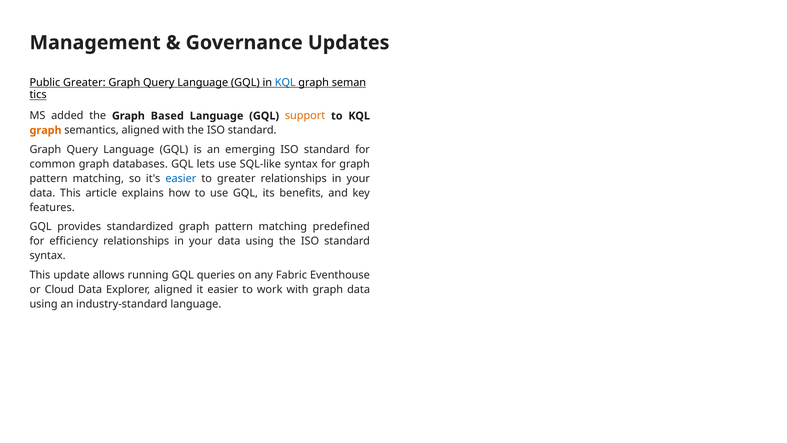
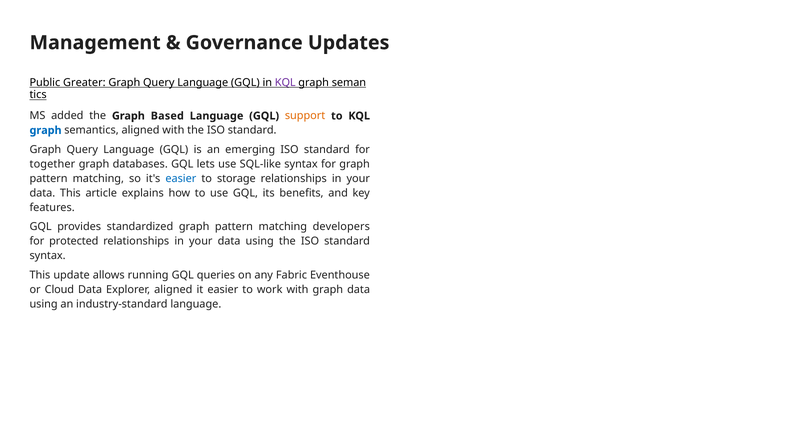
KQL at (285, 82) colour: blue -> purple
graph at (46, 130) colour: orange -> blue
common: common -> together
to greater: greater -> storage
predefined: predefined -> developers
efficiency: efficiency -> protected
